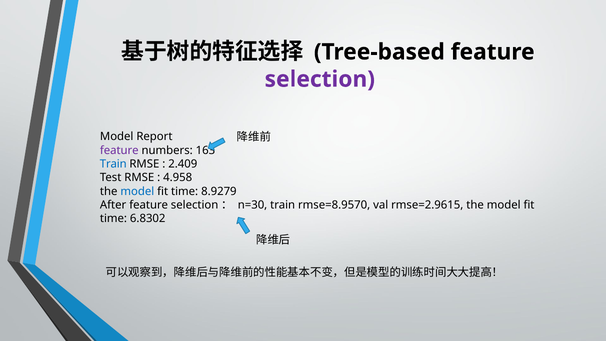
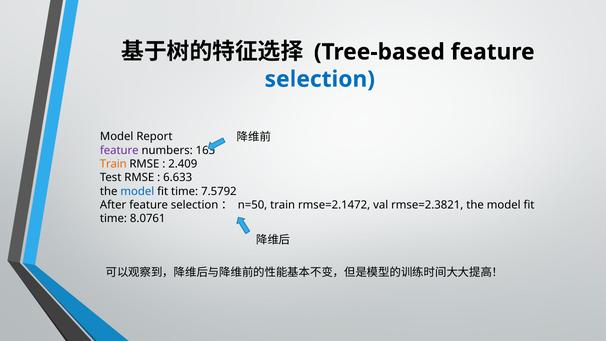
selection colour: purple -> blue
Train at (113, 164) colour: blue -> orange
4.958: 4.958 -> 6.633
8.9279: 8.9279 -> 7.5792
n=30: n=30 -> n=50
rmse=8.9570: rmse=8.9570 -> rmse=2.1472
rmse=2.9615: rmse=2.9615 -> rmse=2.3821
6.8302: 6.8302 -> 8.0761
